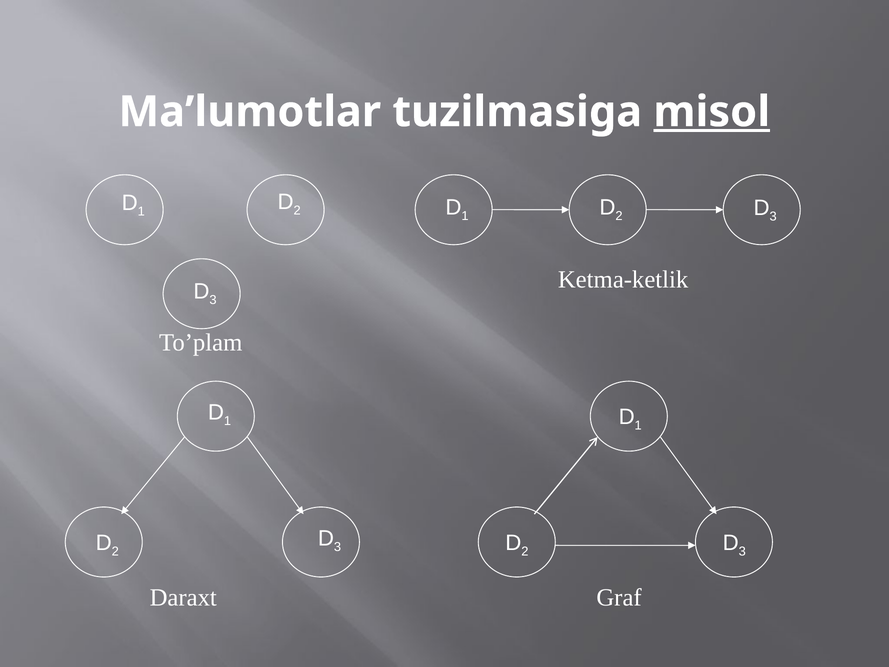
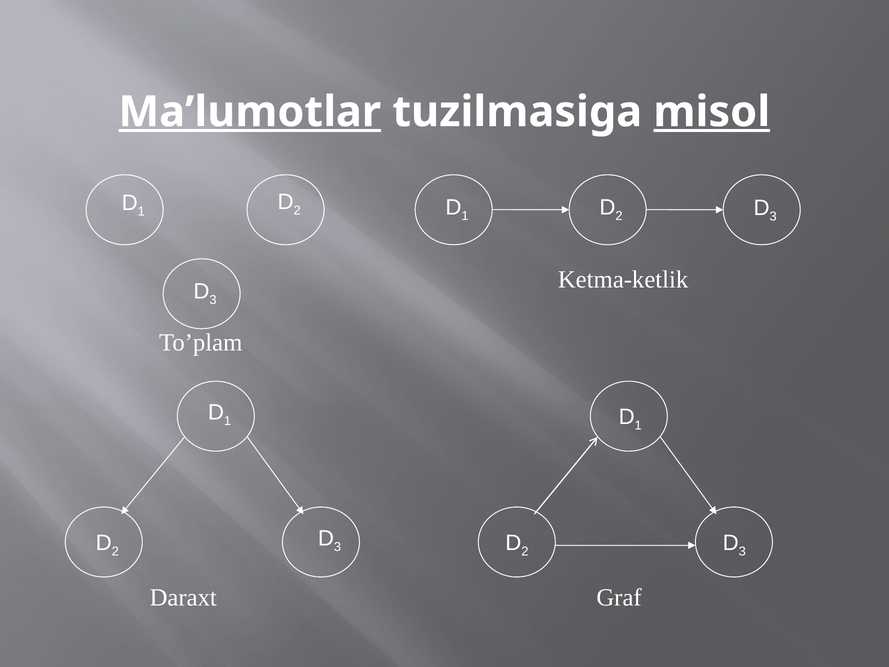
Ma’lumotlar underline: none -> present
